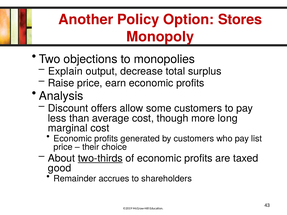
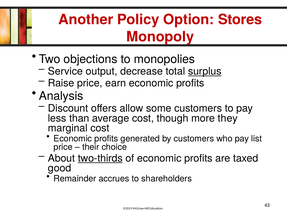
Explain: Explain -> Service
surplus underline: none -> present
long: long -> they
